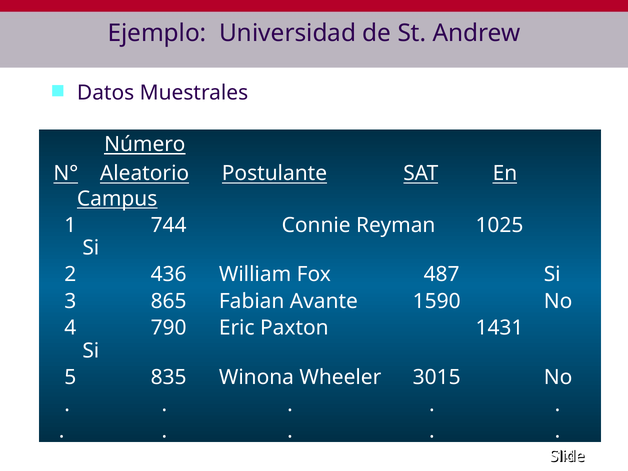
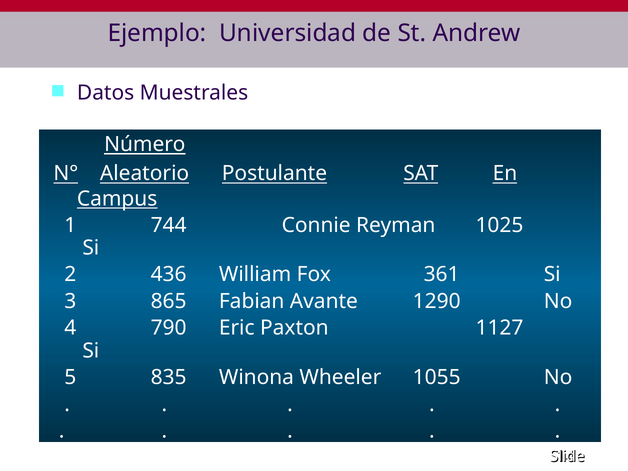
487: 487 -> 361
1590: 1590 -> 1290
1431: 1431 -> 1127
3015: 3015 -> 1055
